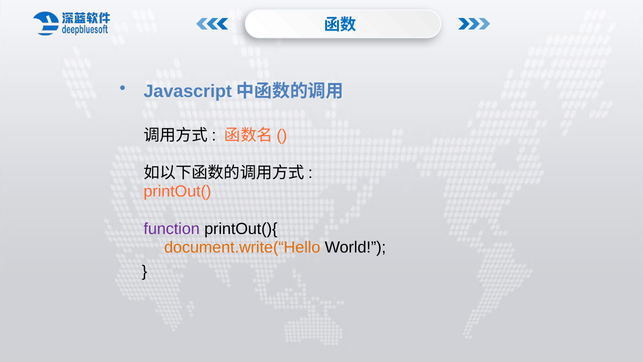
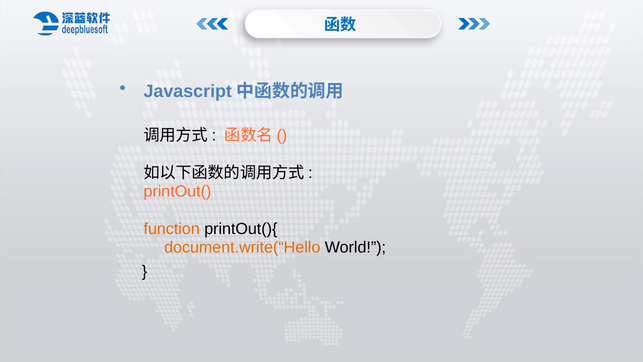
function colour: purple -> orange
